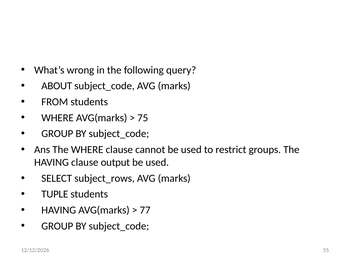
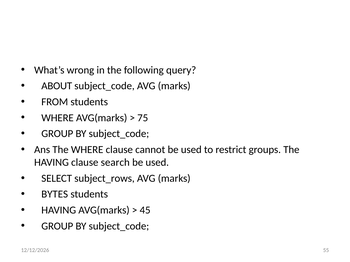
output: output -> search
TUPLE: TUPLE -> BYTES
77: 77 -> 45
